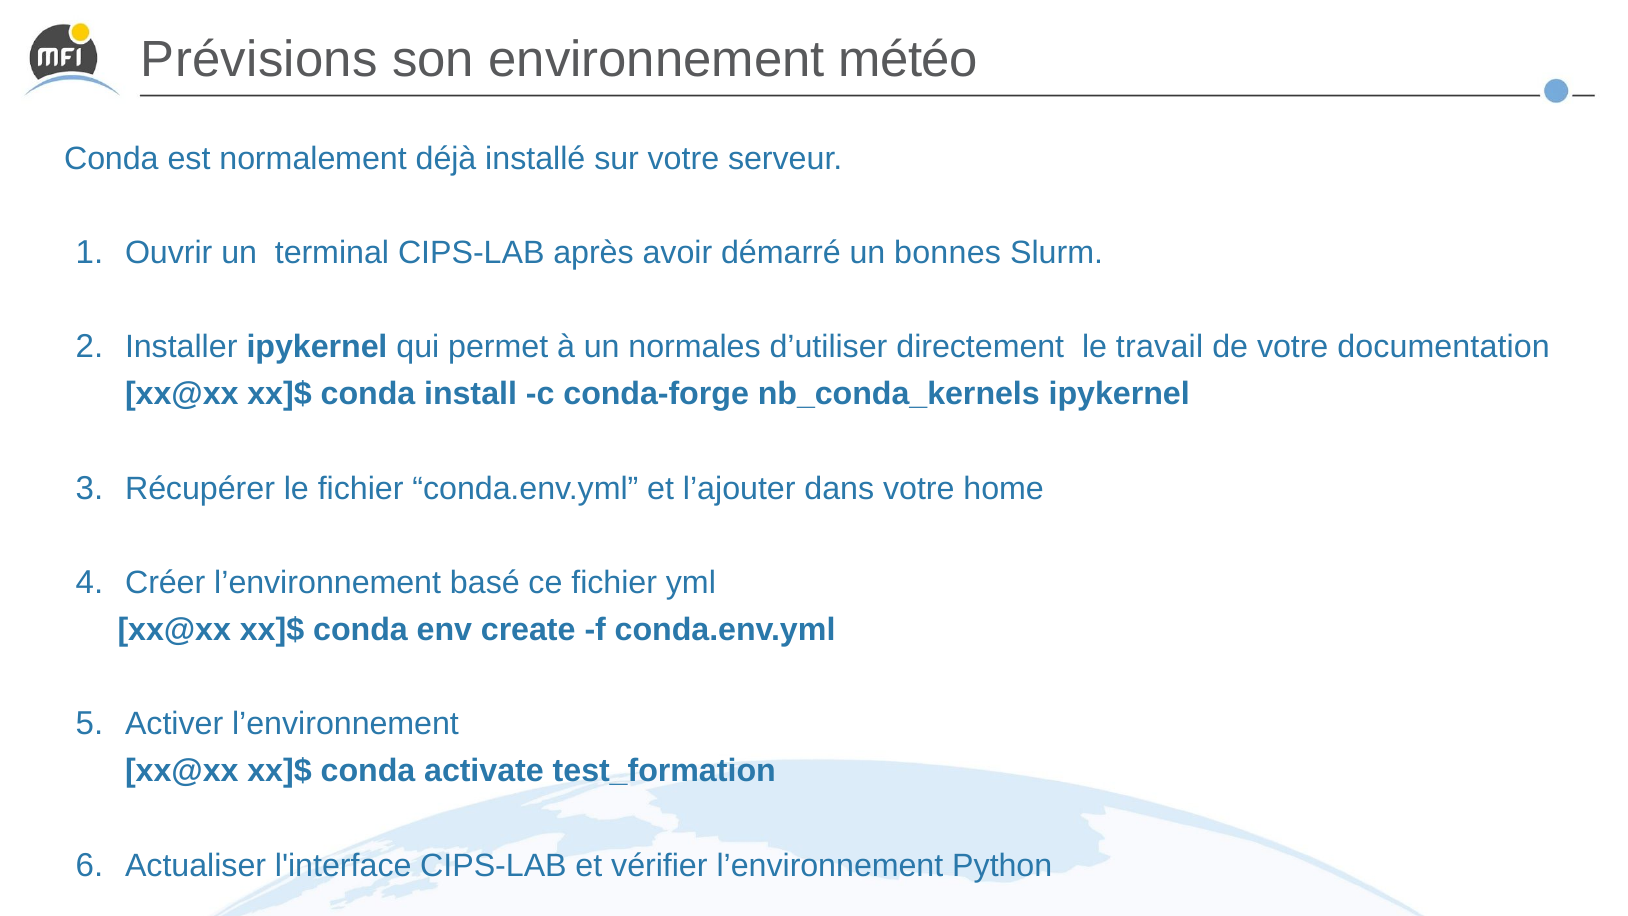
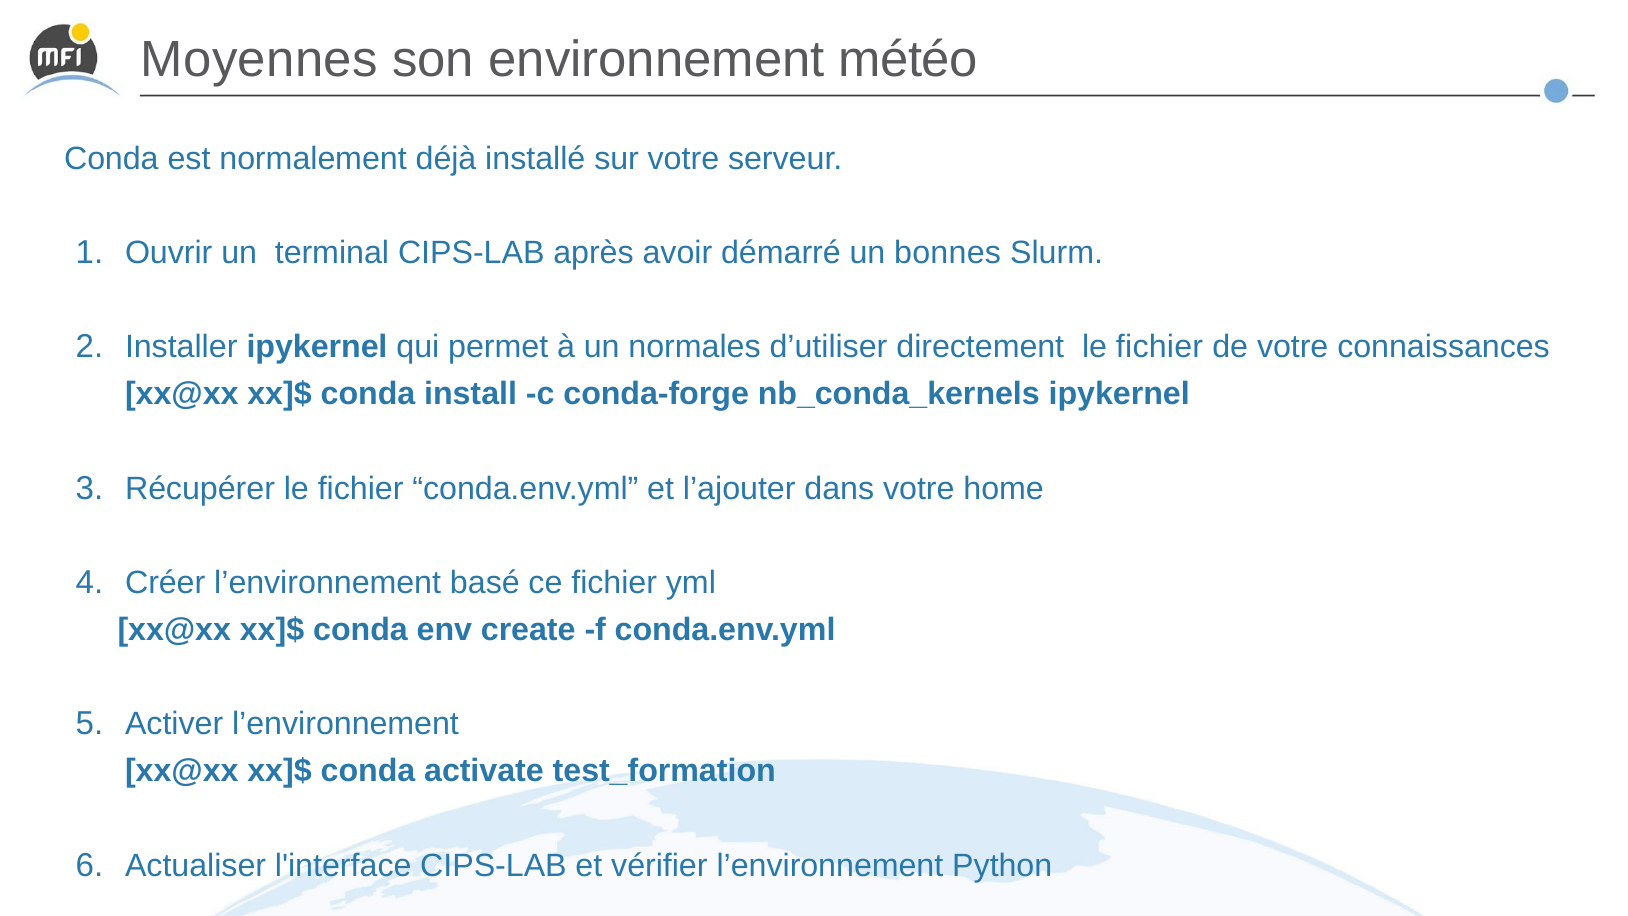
Prévisions: Prévisions -> Moyennes
directement le travail: travail -> fichier
documentation: documentation -> connaissances
